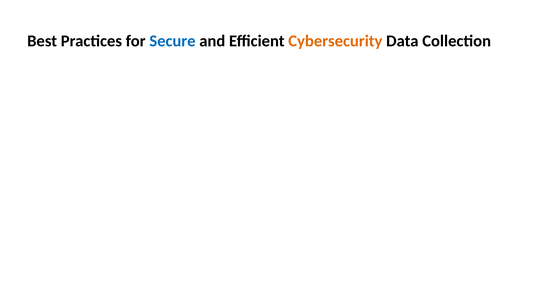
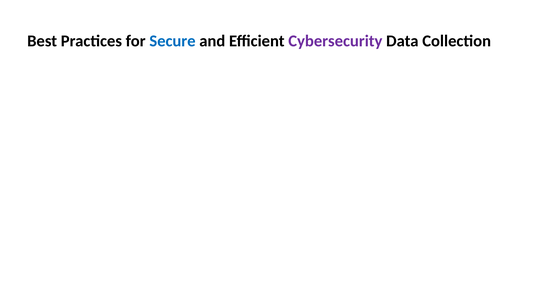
Cybersecurity colour: orange -> purple
